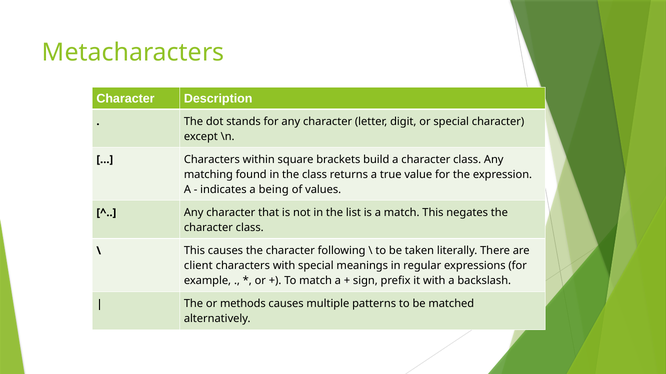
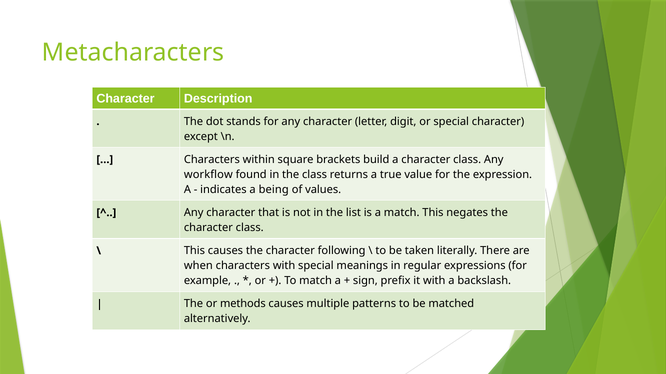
matching: matching -> workflow
client: client -> when
